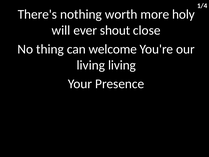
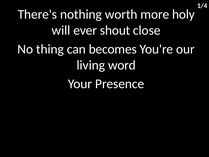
welcome: welcome -> becomes
living living: living -> word
